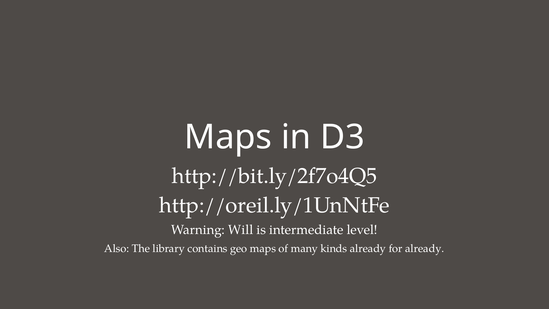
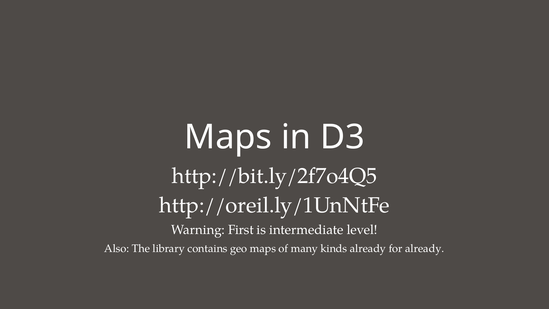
Will: Will -> First
